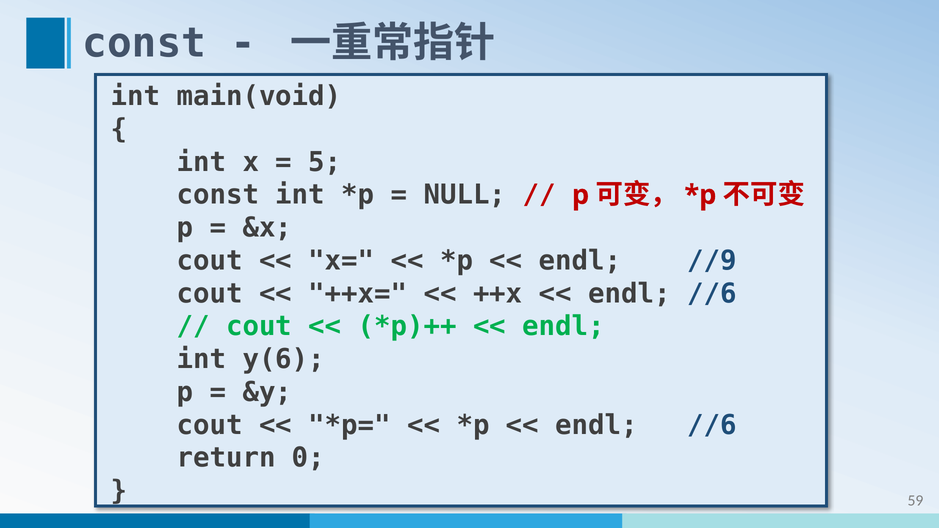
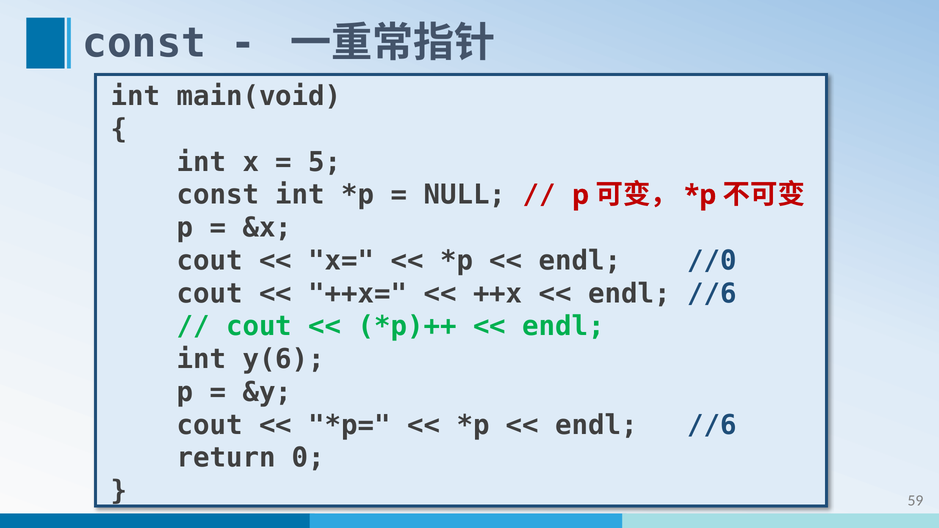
//9: //9 -> //0
